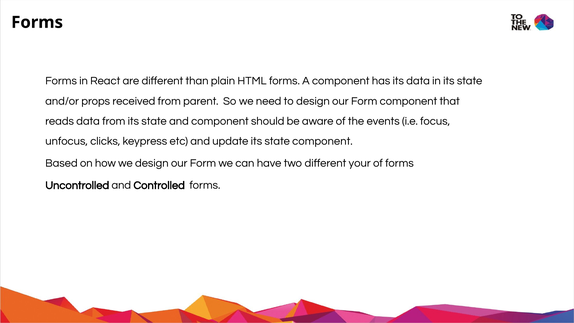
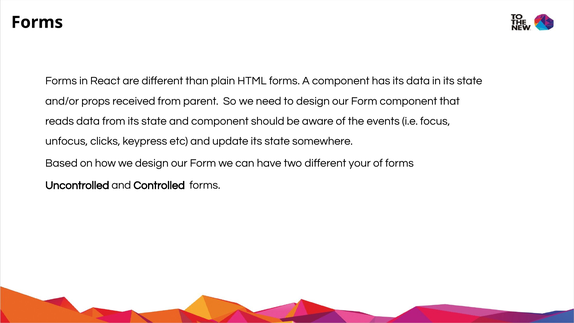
state component: component -> somewhere
